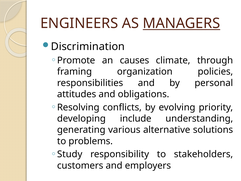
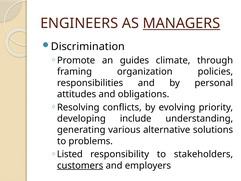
causes: causes -> guides
Study: Study -> Listed
customers underline: none -> present
